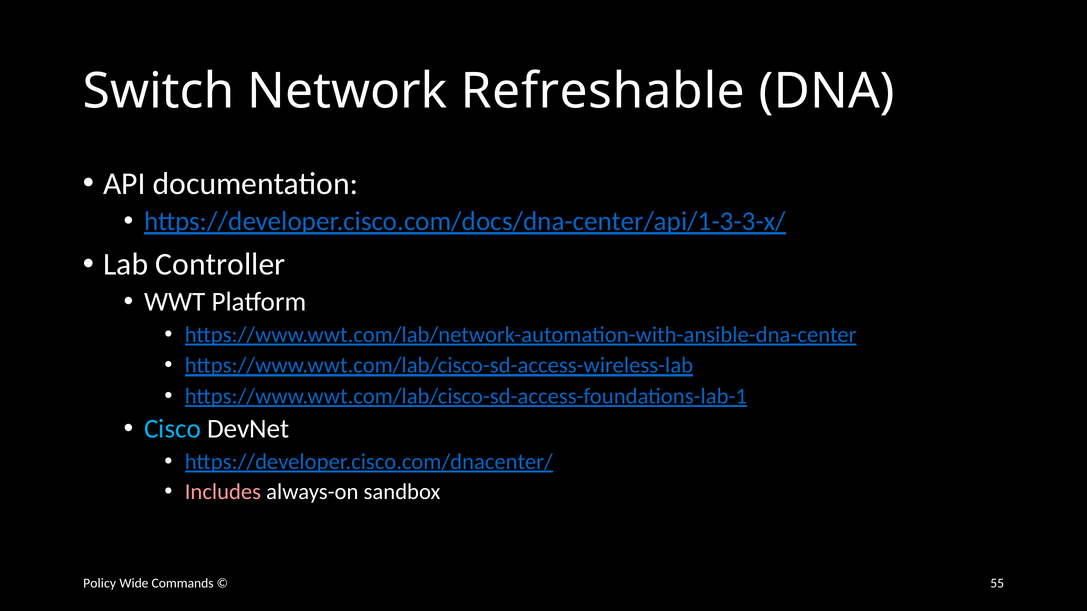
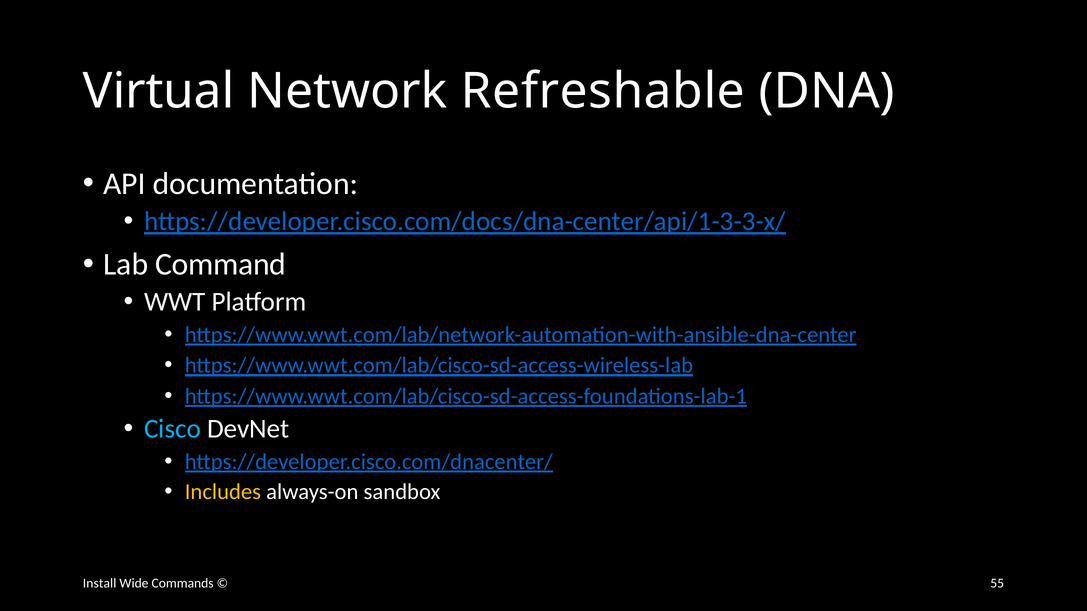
Switch: Switch -> Virtual
Controller: Controller -> Command
Includes colour: pink -> yellow
Policy: Policy -> Install
